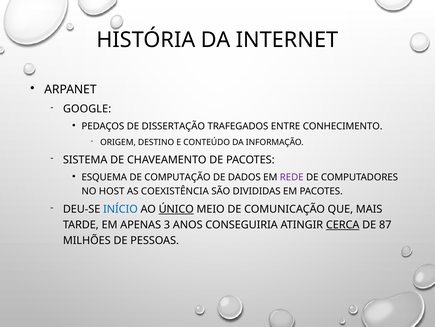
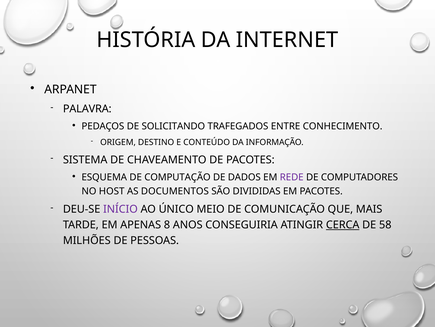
GOOGLE: GOOGLE -> PALAVRA
DISSERTAÇÃO: DISSERTAÇÃO -> SOLICITANDO
COEXISTÊNCIA: COEXISTÊNCIA -> DOCUMENTOS
INÍCIO colour: blue -> purple
ÚNICO underline: present -> none
3: 3 -> 8
87: 87 -> 58
